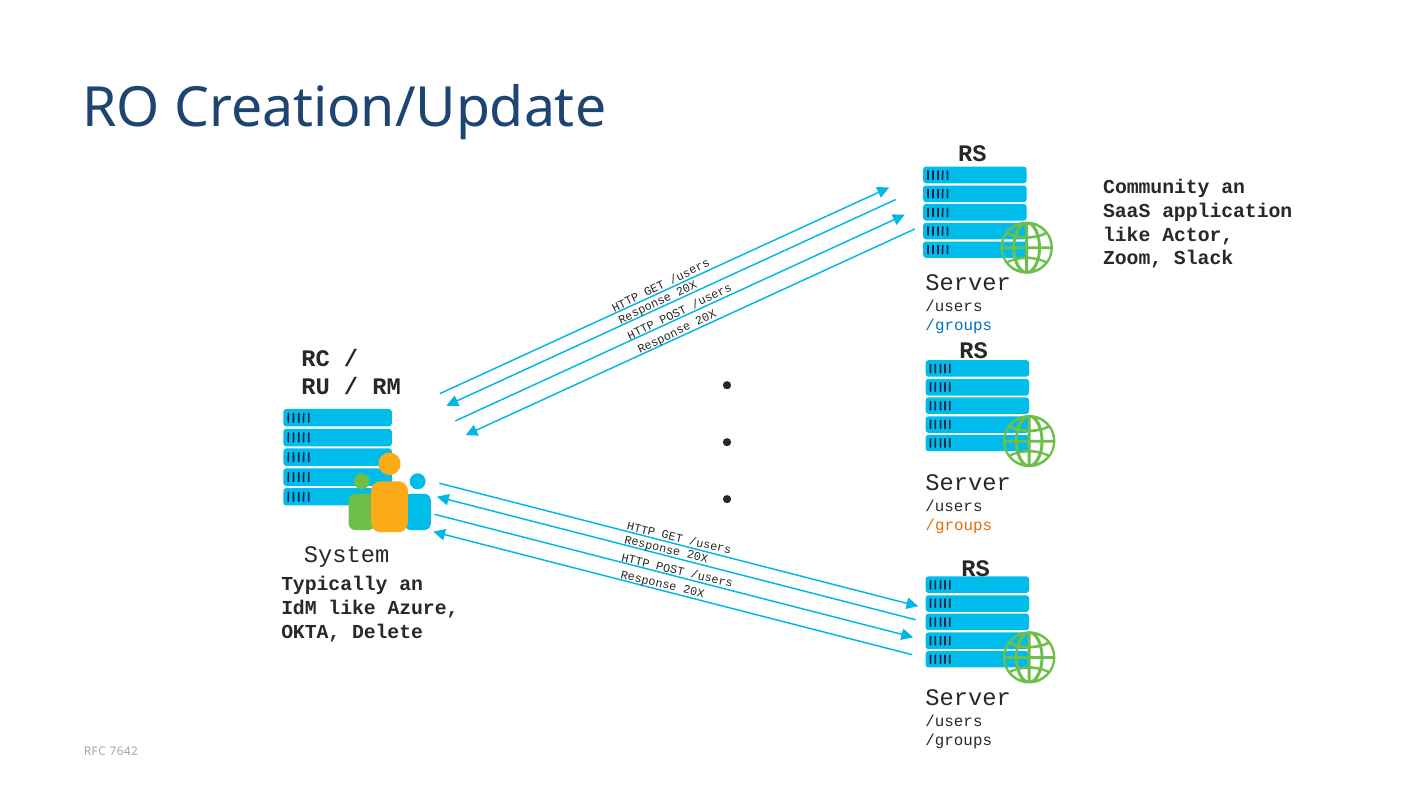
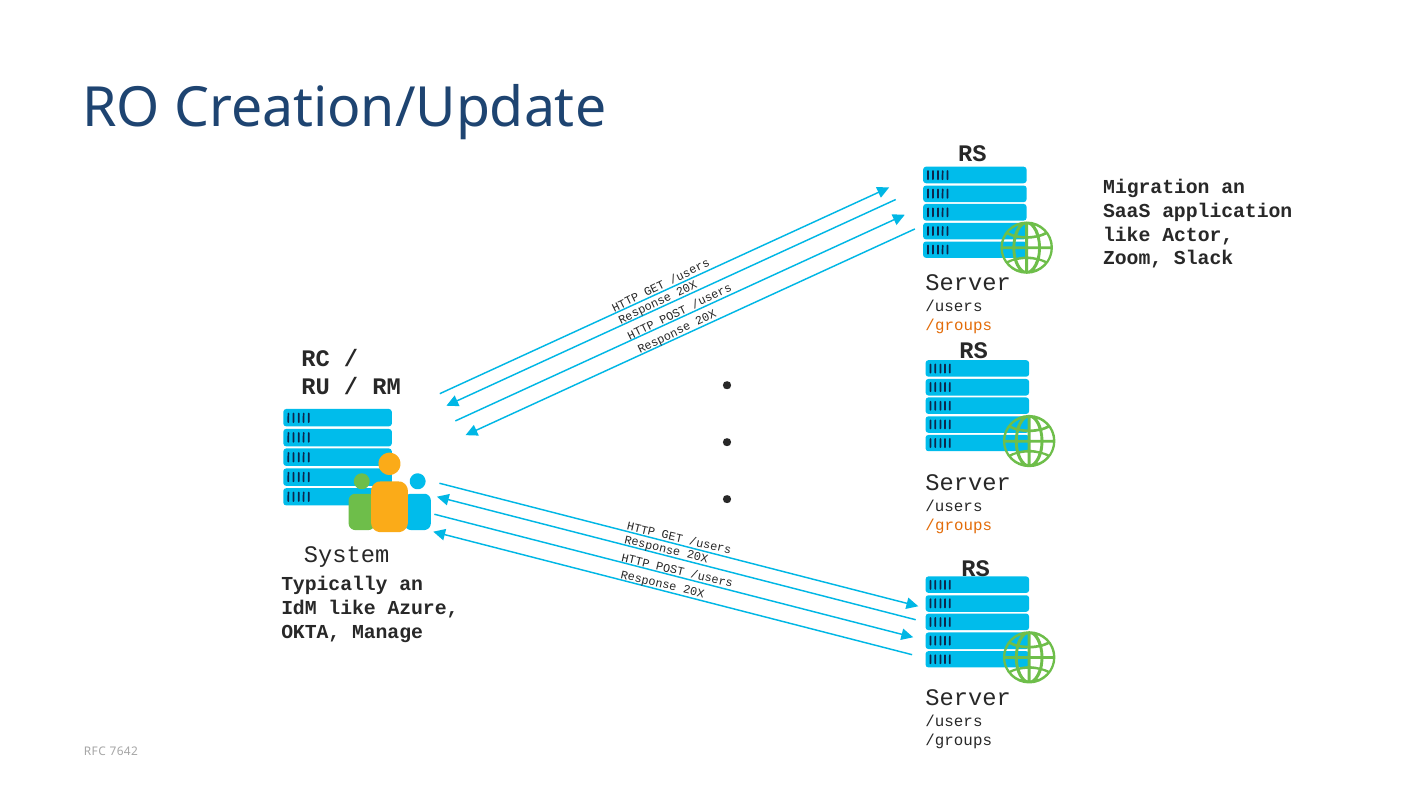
Community: Community -> Migration
/groups at (959, 325) colour: blue -> orange
Delete: Delete -> Manage
